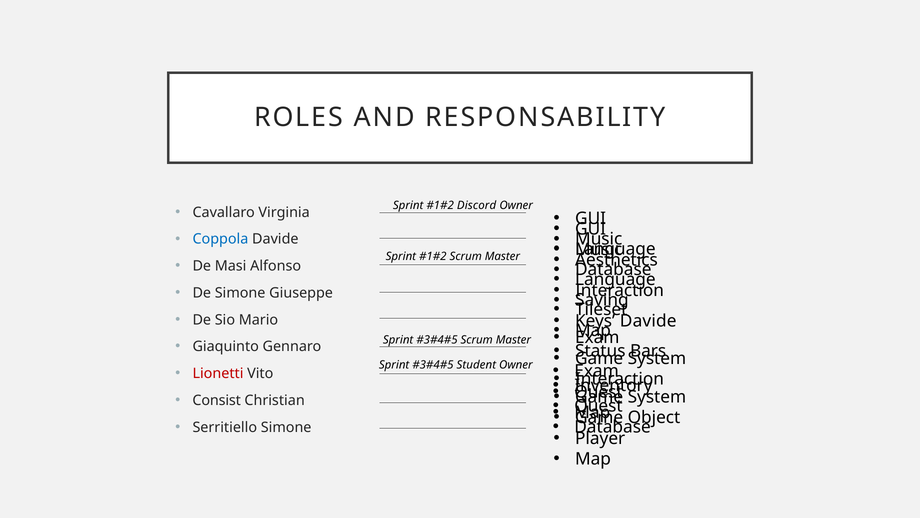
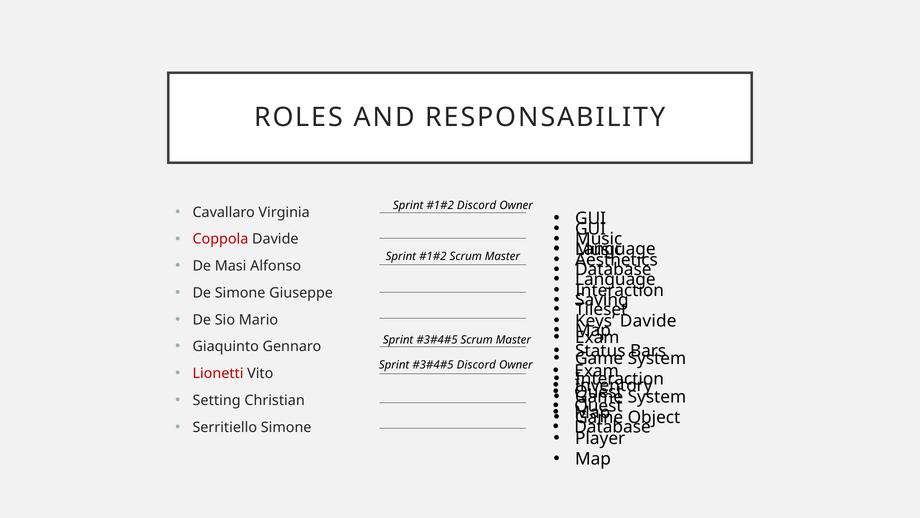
Coppola colour: blue -> red
Student at (476, 364): Student -> Discord
Consist: Consist -> Setting
